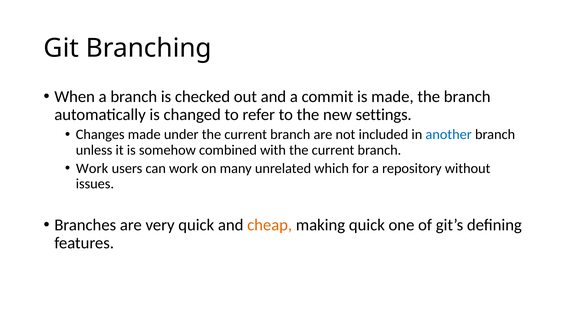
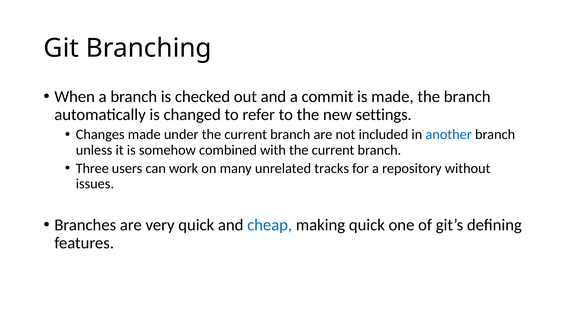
Work at (92, 168): Work -> Three
which: which -> tracks
cheap colour: orange -> blue
